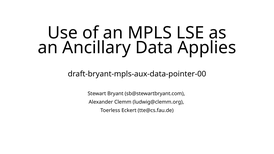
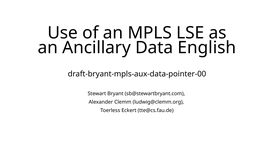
Applies: Applies -> English
